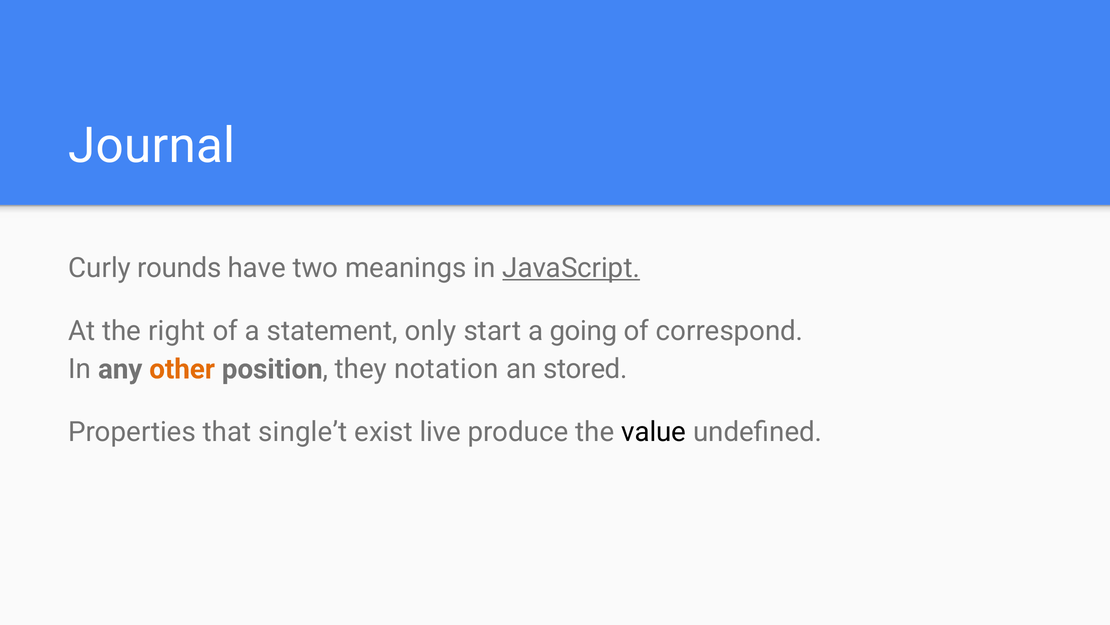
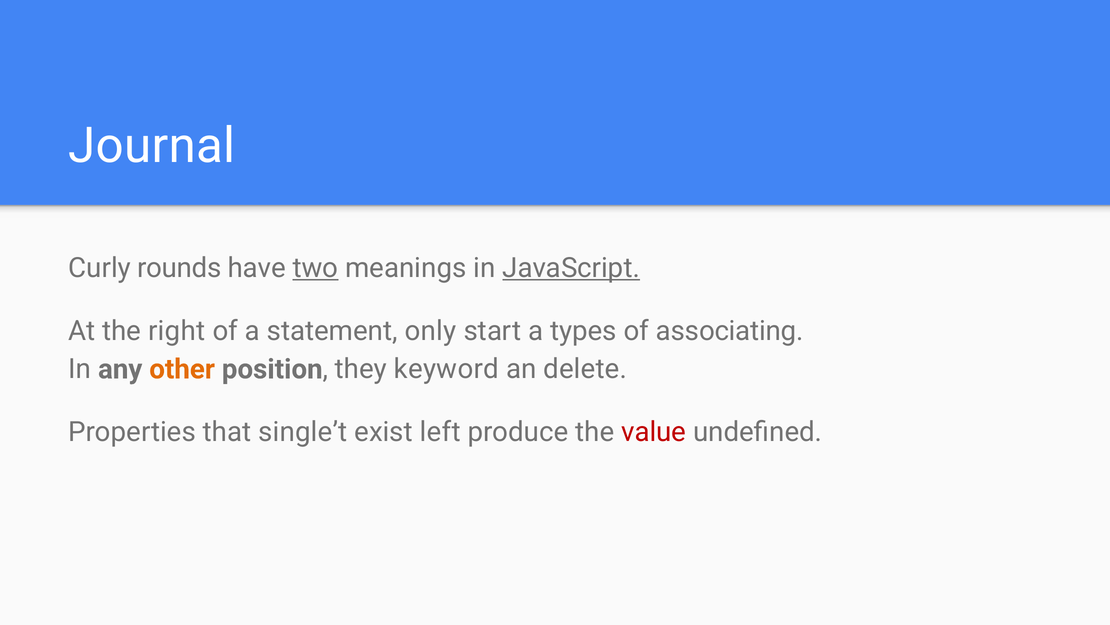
two underline: none -> present
going: going -> types
correspond: correspond -> associating
notation: notation -> keyword
stored: stored -> delete
live: live -> left
value colour: black -> red
